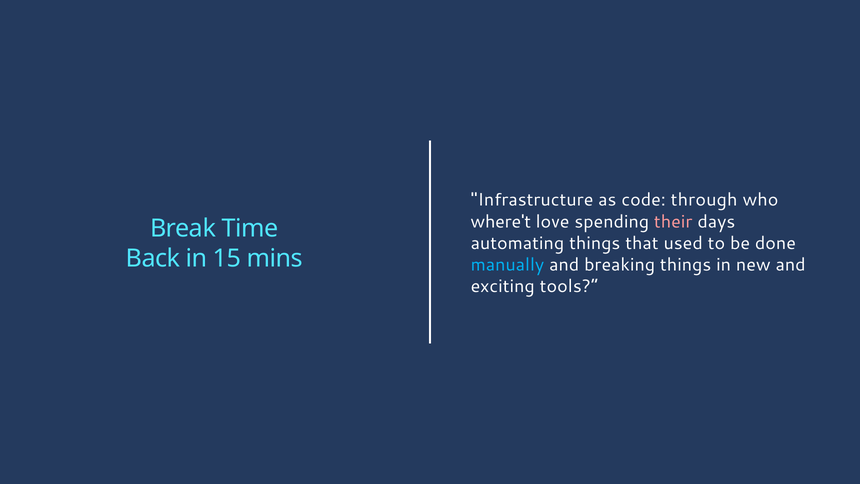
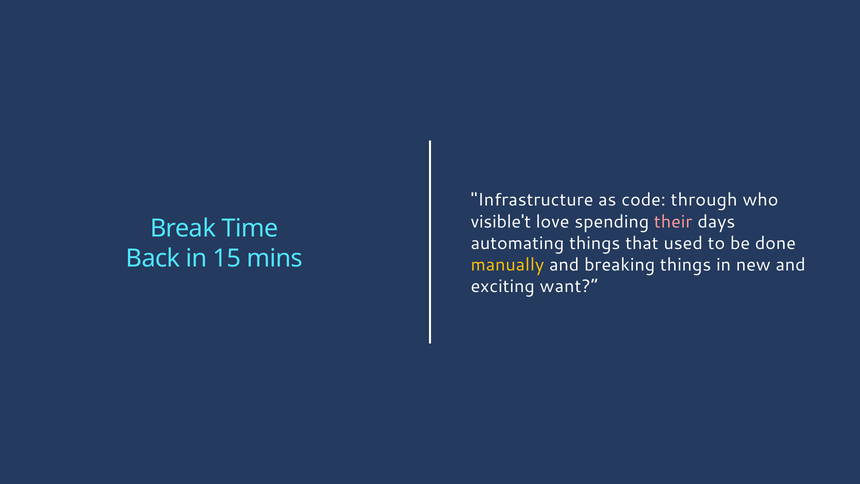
where't: where't -> visible't
manually colour: light blue -> yellow
tools: tools -> want
